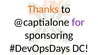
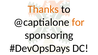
for colour: purple -> orange
